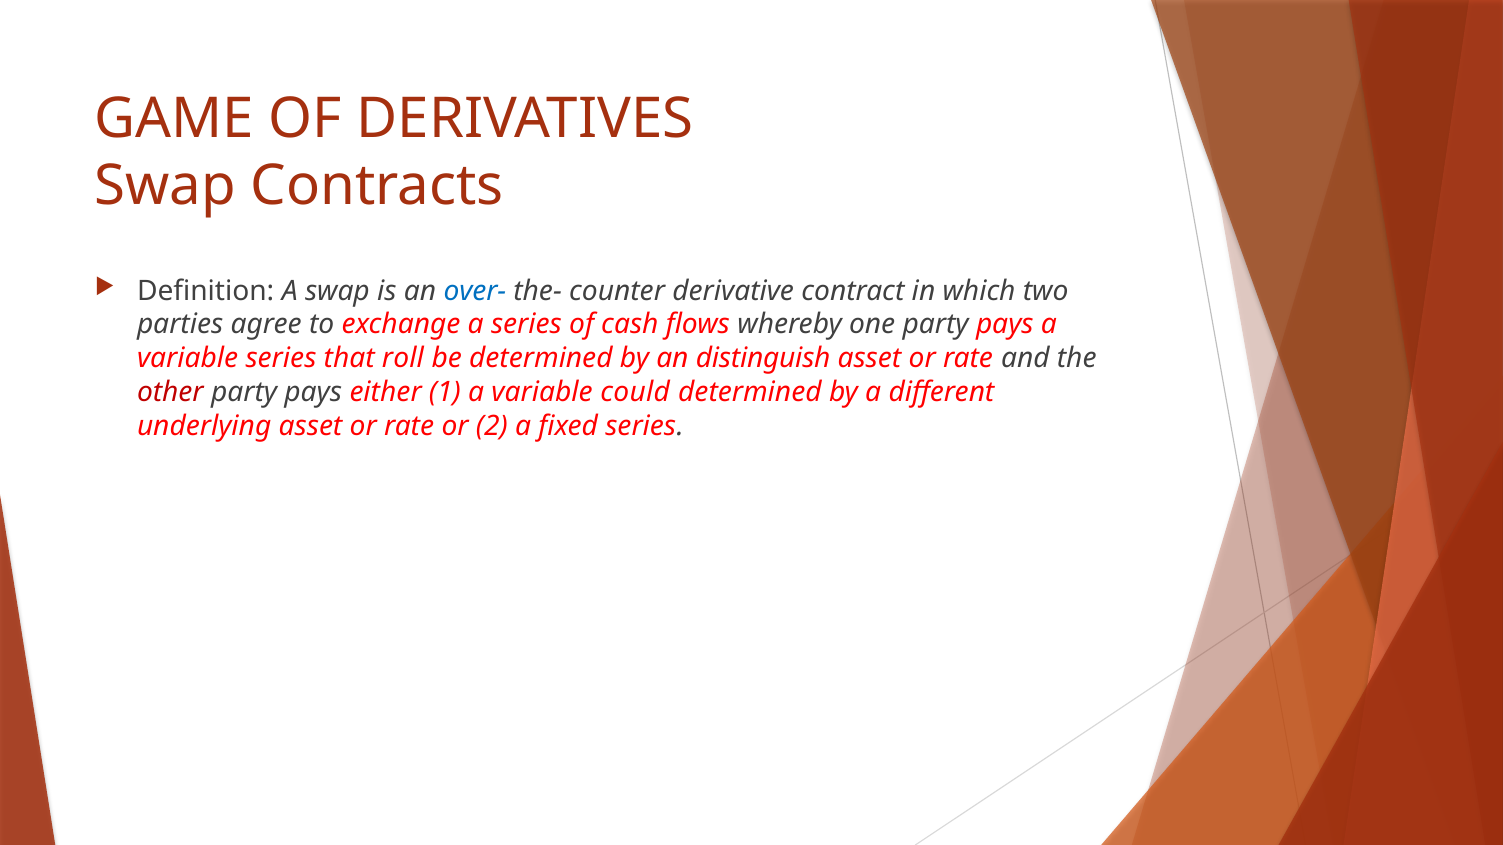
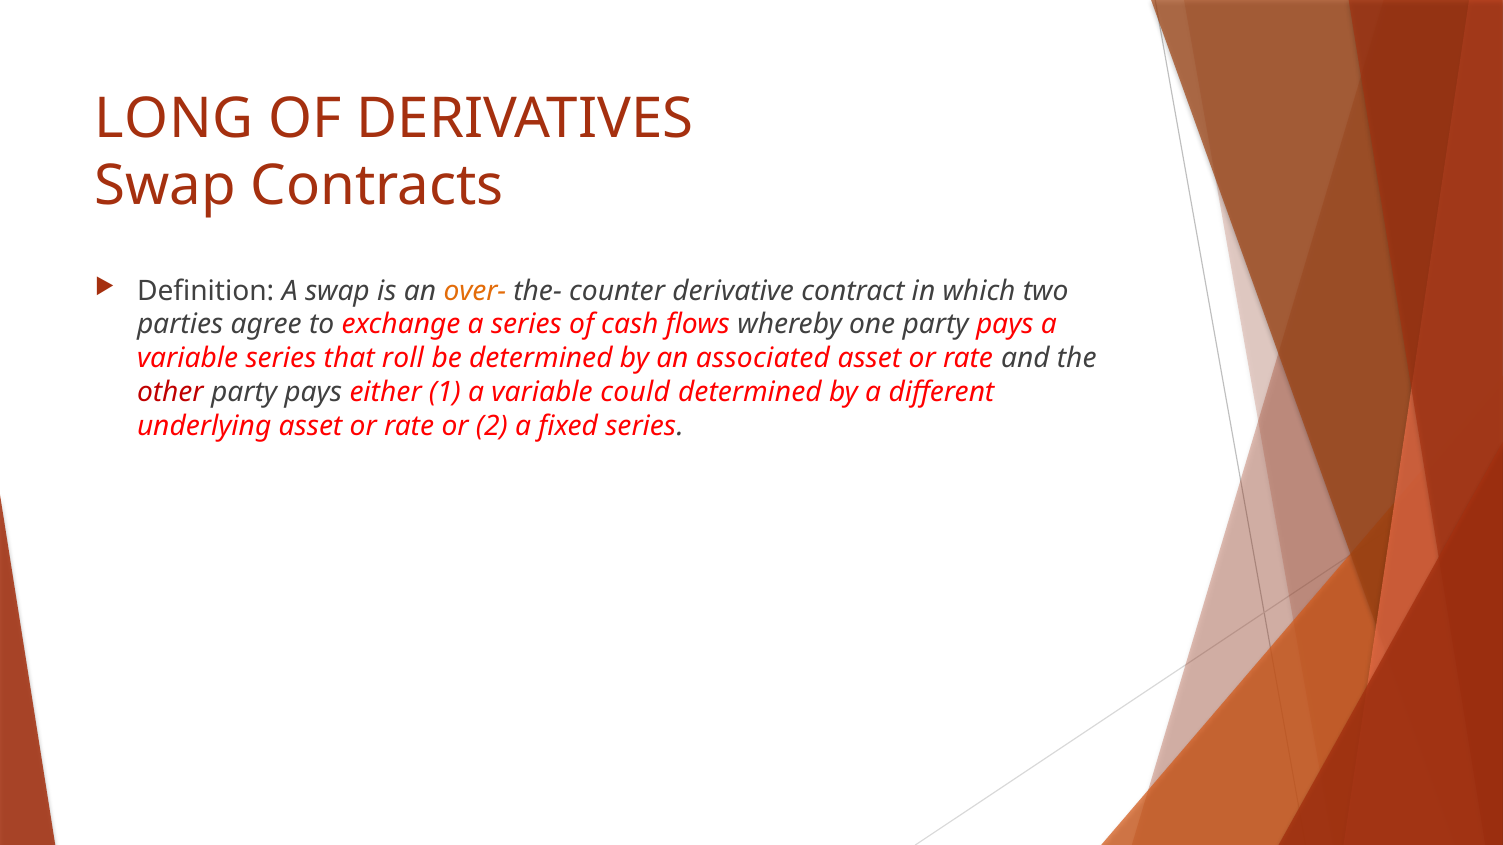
GAME: GAME -> LONG
over- colour: blue -> orange
distinguish: distinguish -> associated
